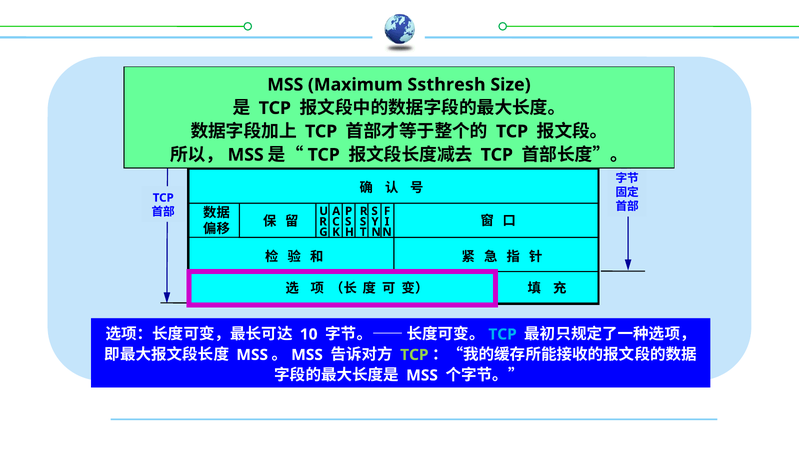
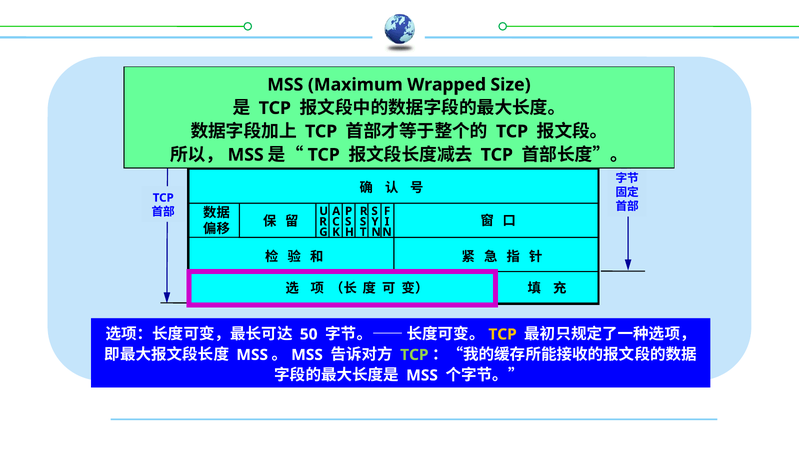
Ssthresh: Ssthresh -> Wrapped
10: 10 -> 50
TCP at (503, 335) colour: light blue -> yellow
